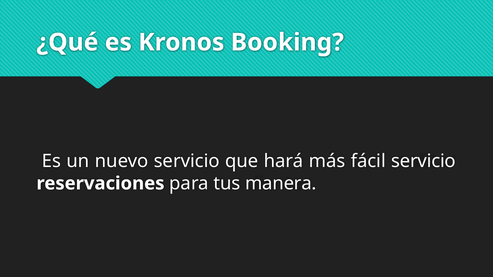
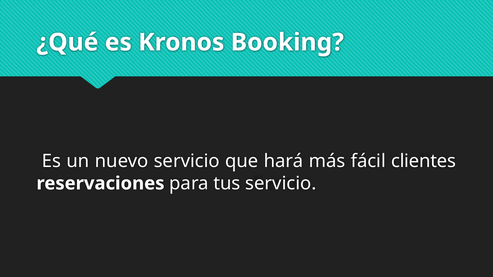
fácil servicio: servicio -> clientes
tus manera: manera -> servicio
